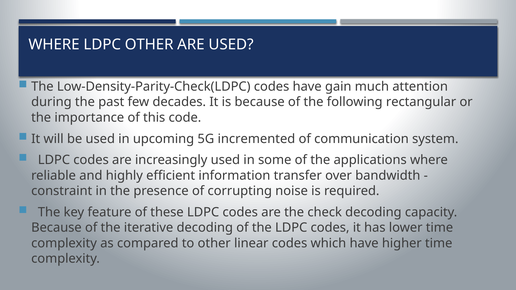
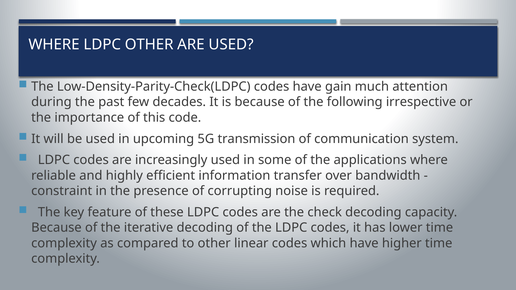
rectangular: rectangular -> irrespective
incremented: incremented -> transmission
